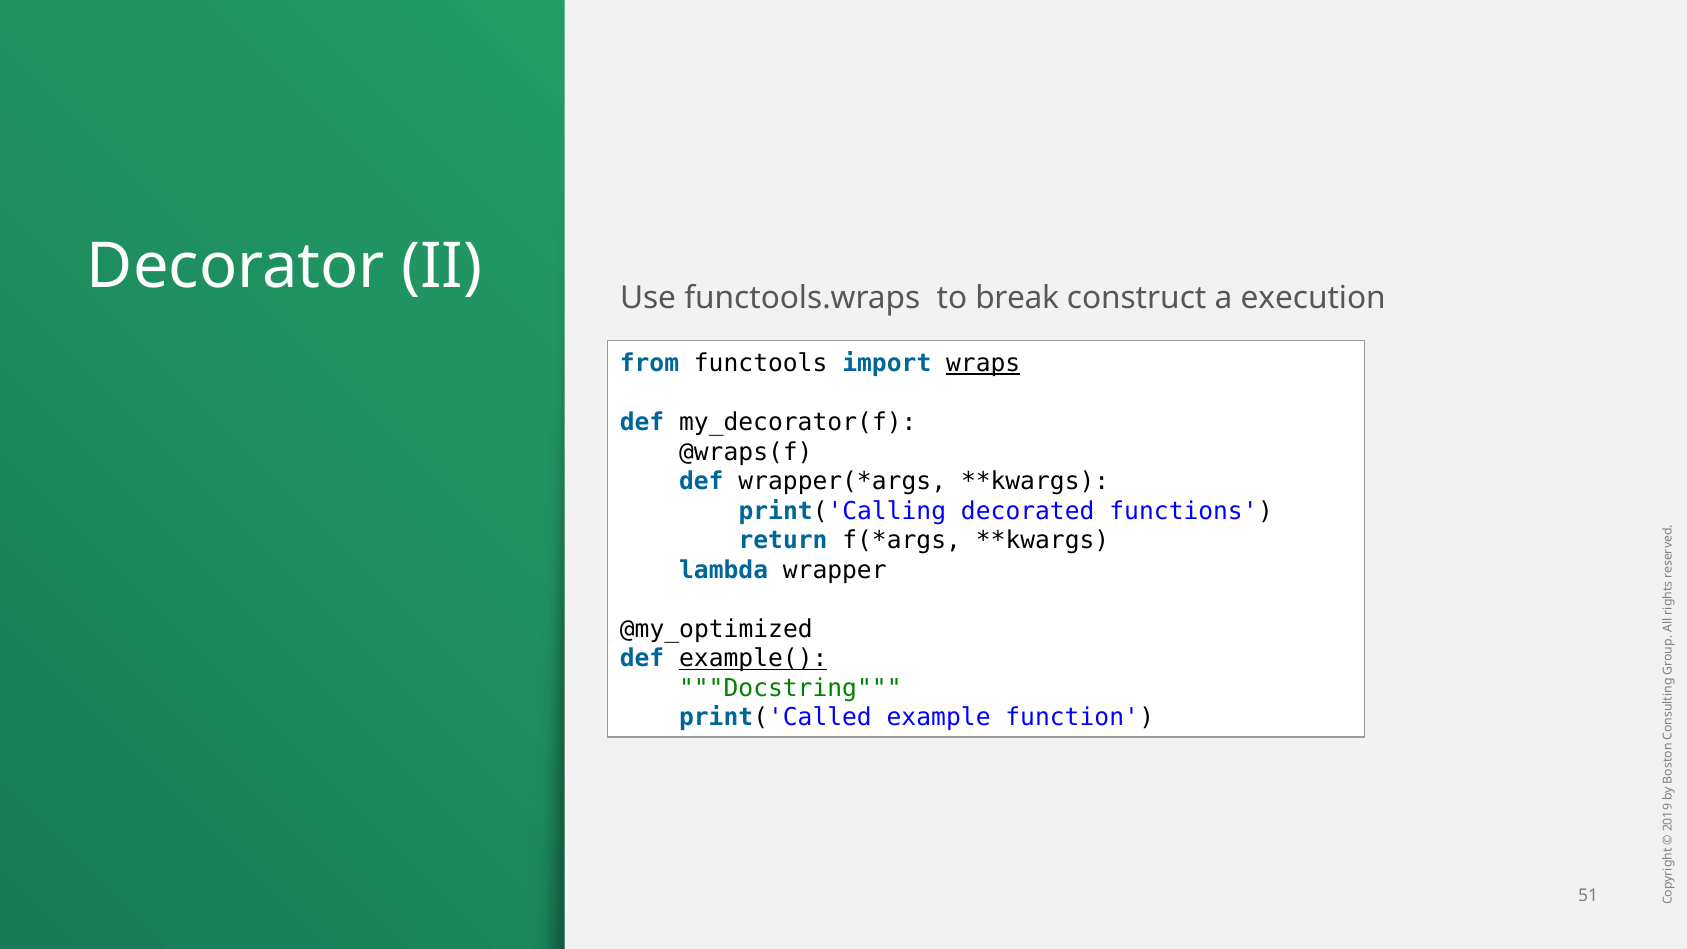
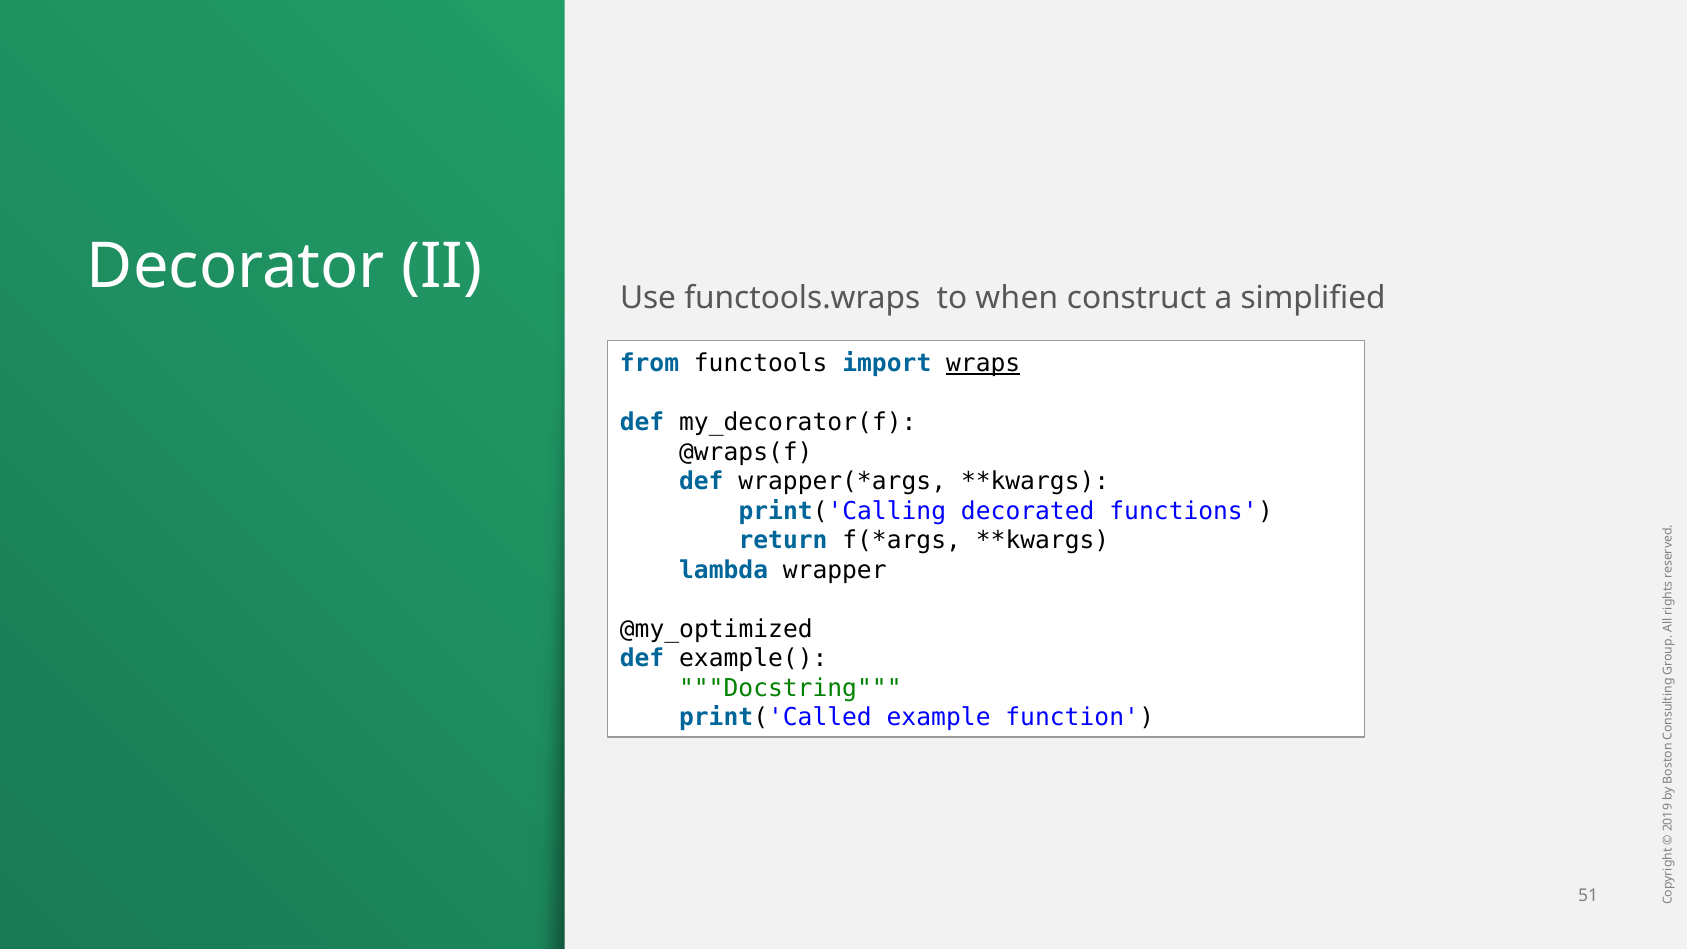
break: break -> when
execution: execution -> simplified
example( underline: present -> none
